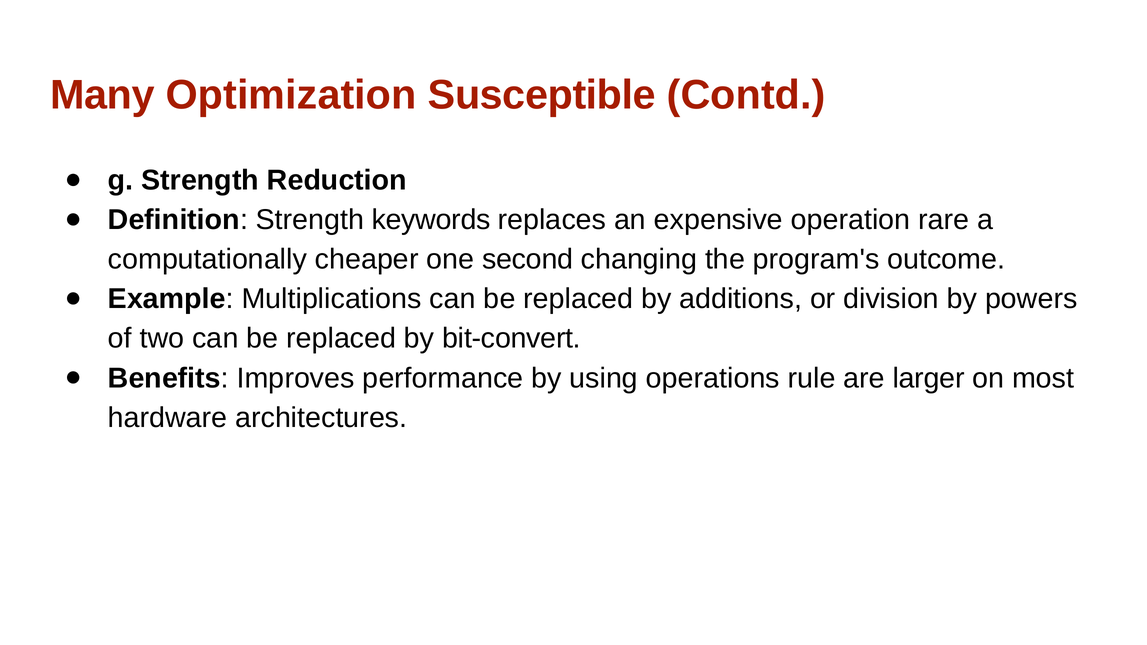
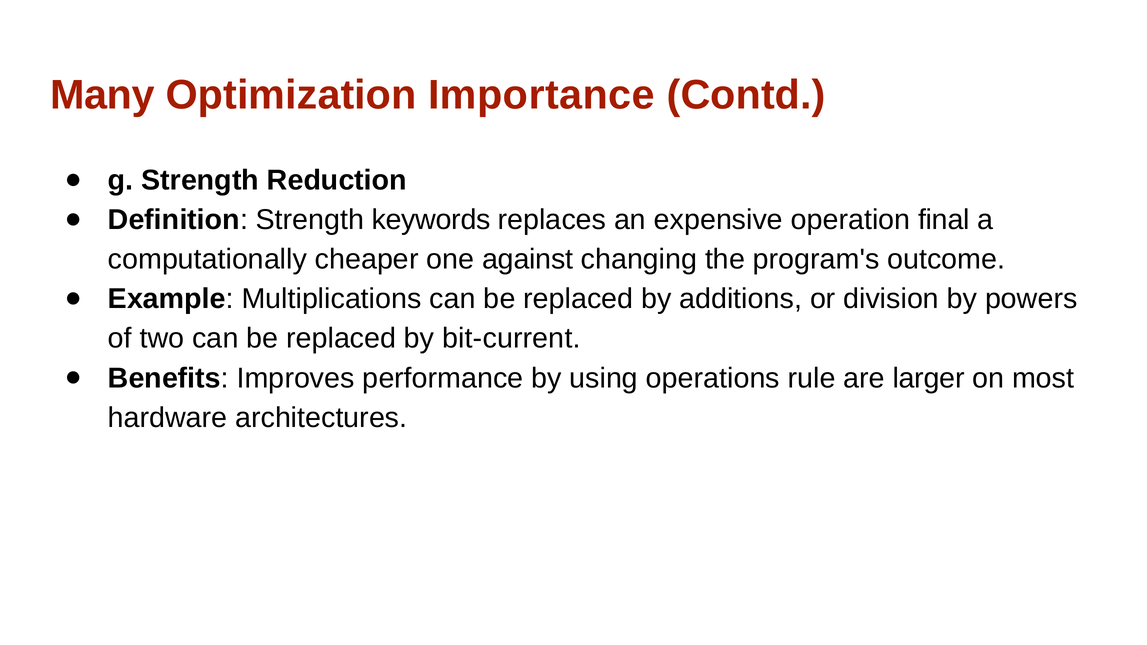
Susceptible: Susceptible -> Importance
rare: rare -> final
second: second -> against
bit-convert: bit-convert -> bit-current
